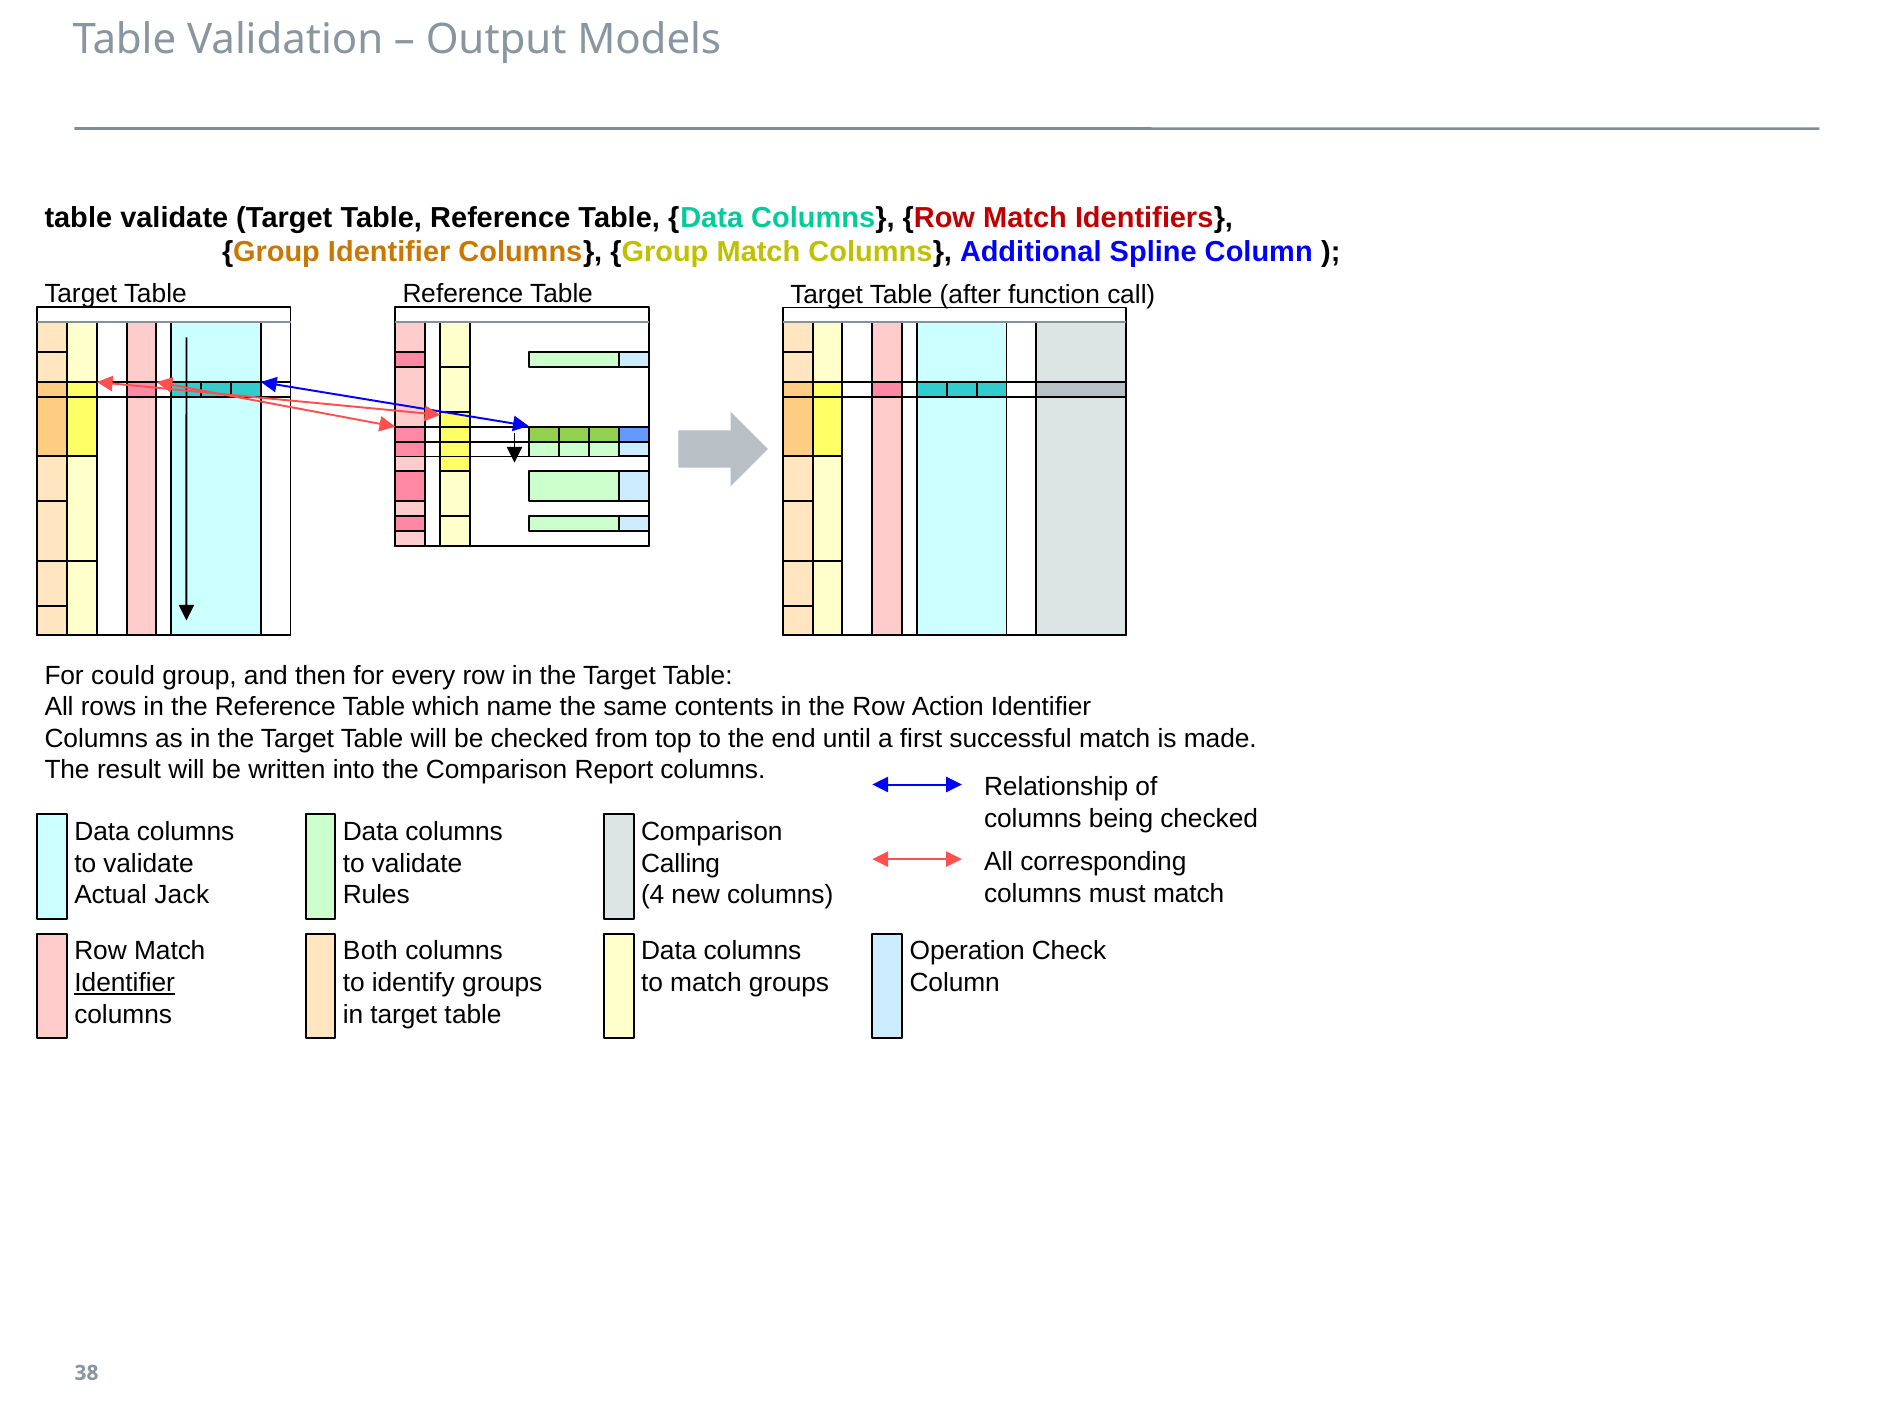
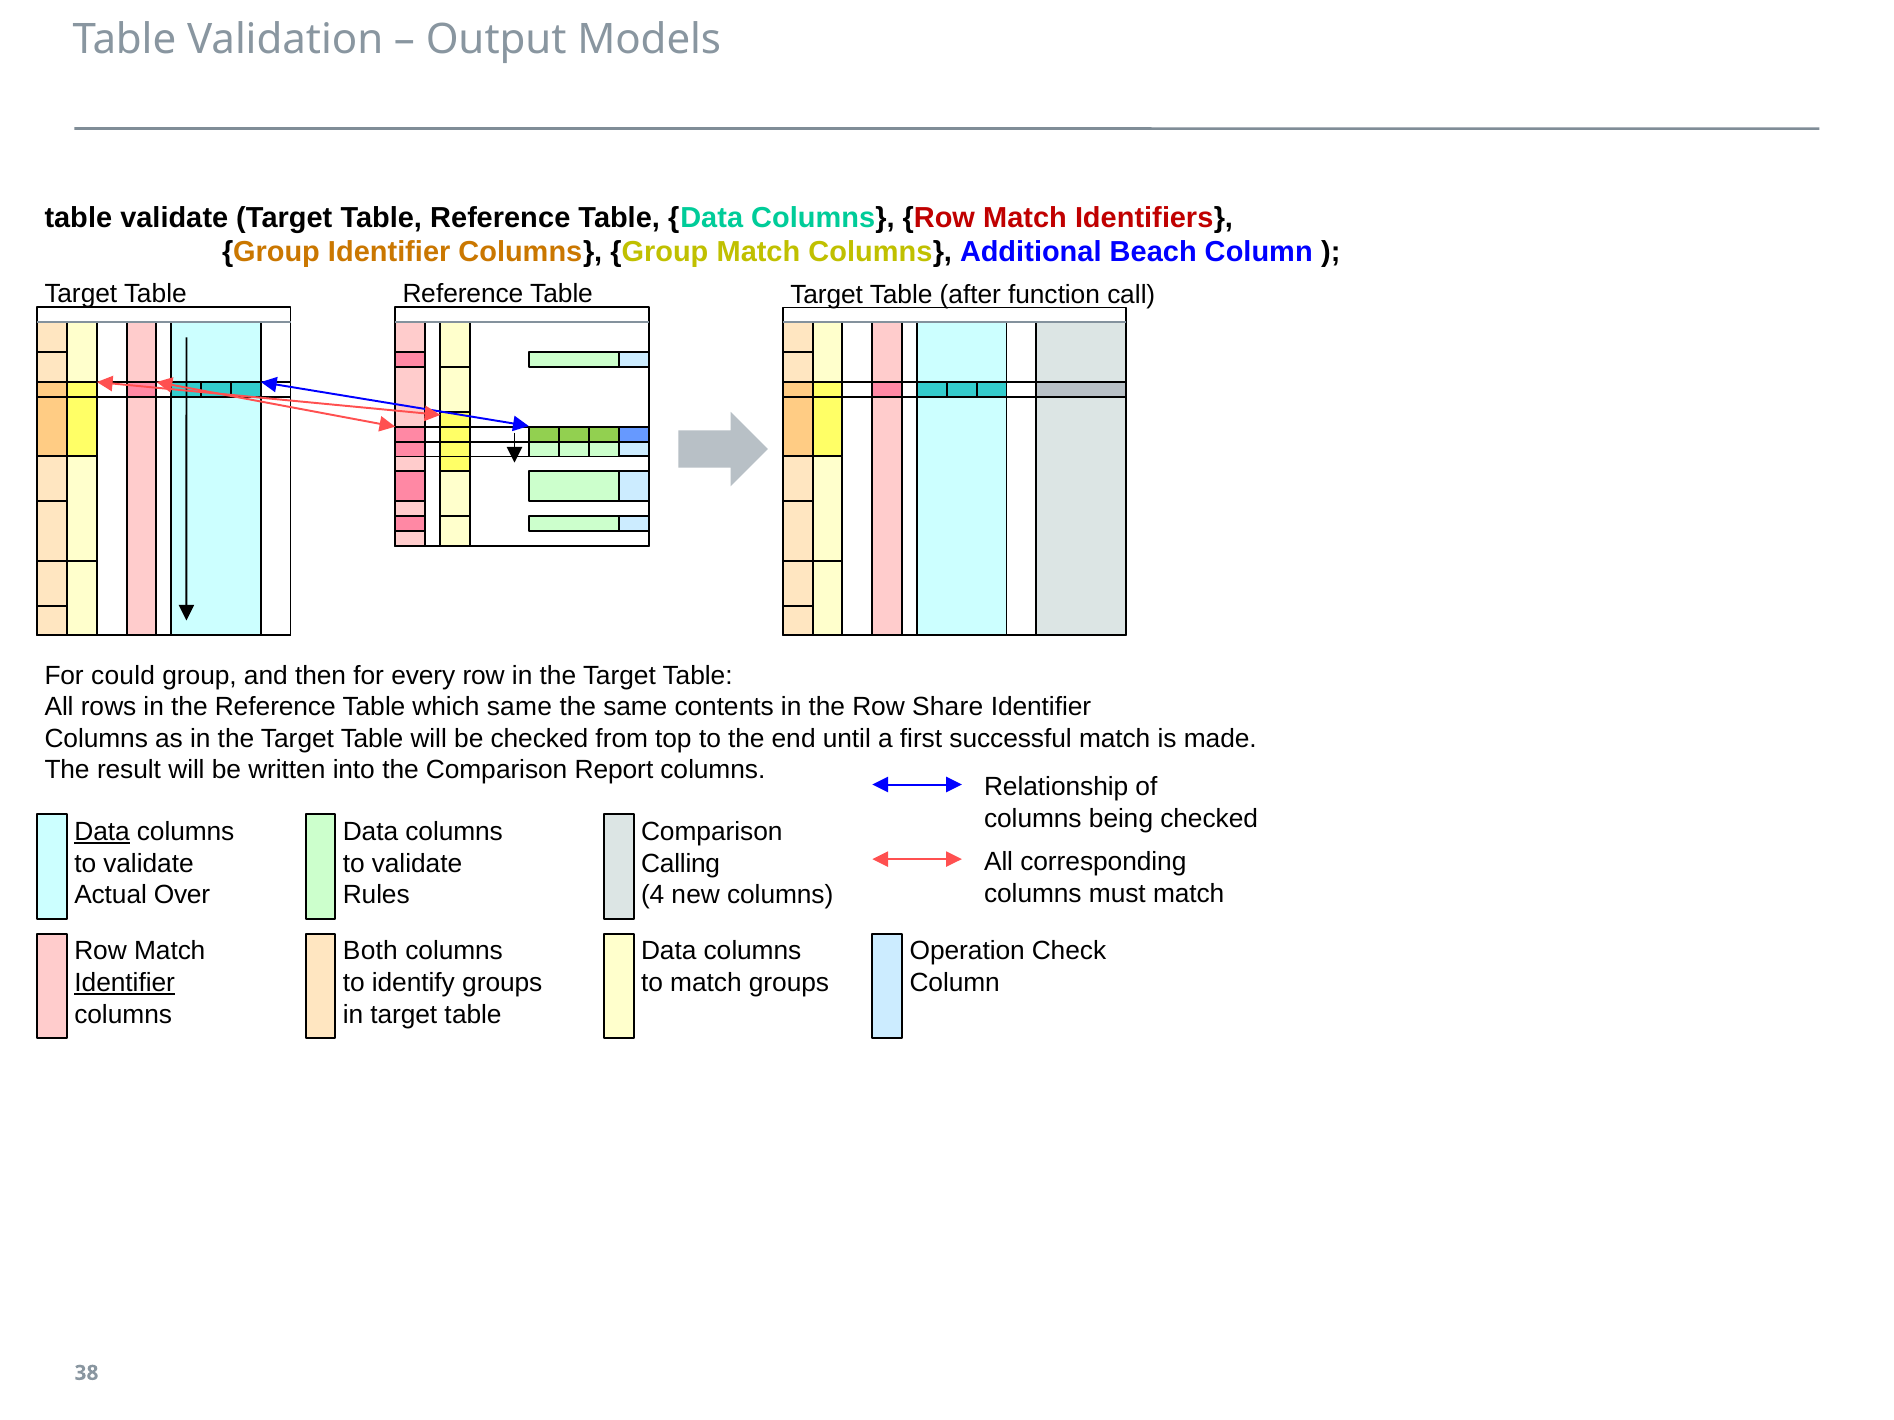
Spline: Spline -> Beach
which name: name -> same
Action: Action -> Share
Data at (102, 832) underline: none -> present
Jack: Jack -> Over
